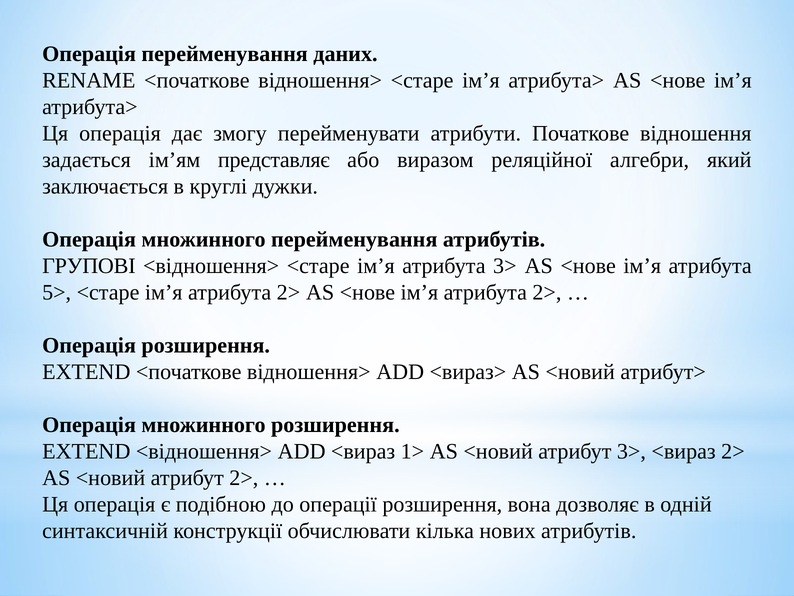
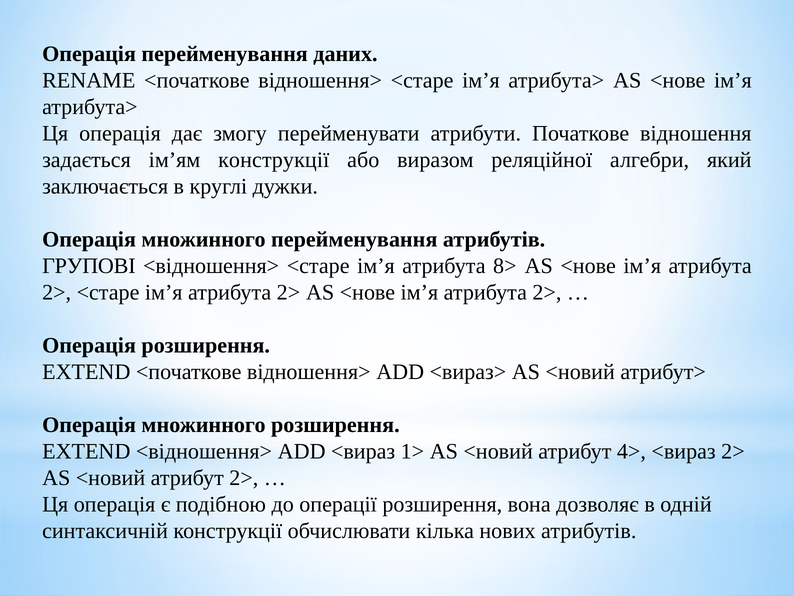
ім’ям представляє: представляє -> конструкції
атрибута 3>: 3> -> 8>
5> at (57, 292): 5> -> 2>
атрибут 3>: 3> -> 4>
